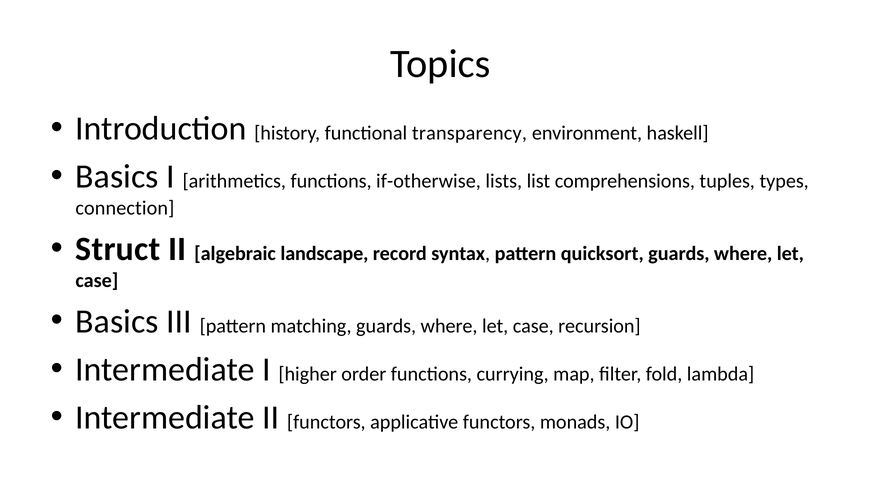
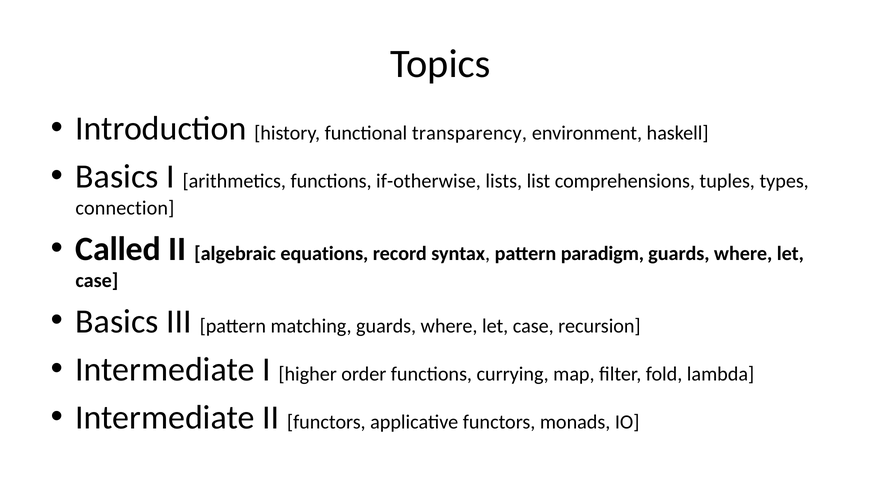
Struct: Struct -> Called
landscape: landscape -> equations
quicksort: quicksort -> paradigm
